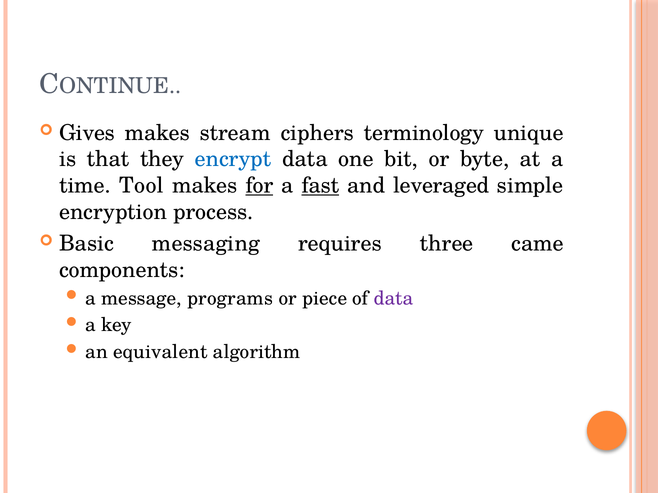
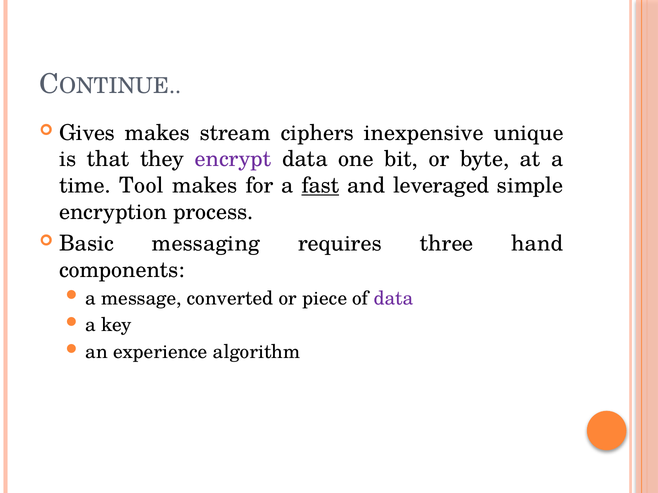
terminology: terminology -> inexpensive
encrypt colour: blue -> purple
for underline: present -> none
came: came -> hand
programs: programs -> converted
equivalent: equivalent -> experience
